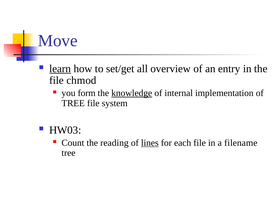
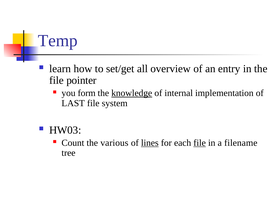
Move: Move -> Temp
learn underline: present -> none
chmod: chmod -> pointer
TREE at (73, 103): TREE -> LAST
reading: reading -> various
file at (200, 143) underline: none -> present
